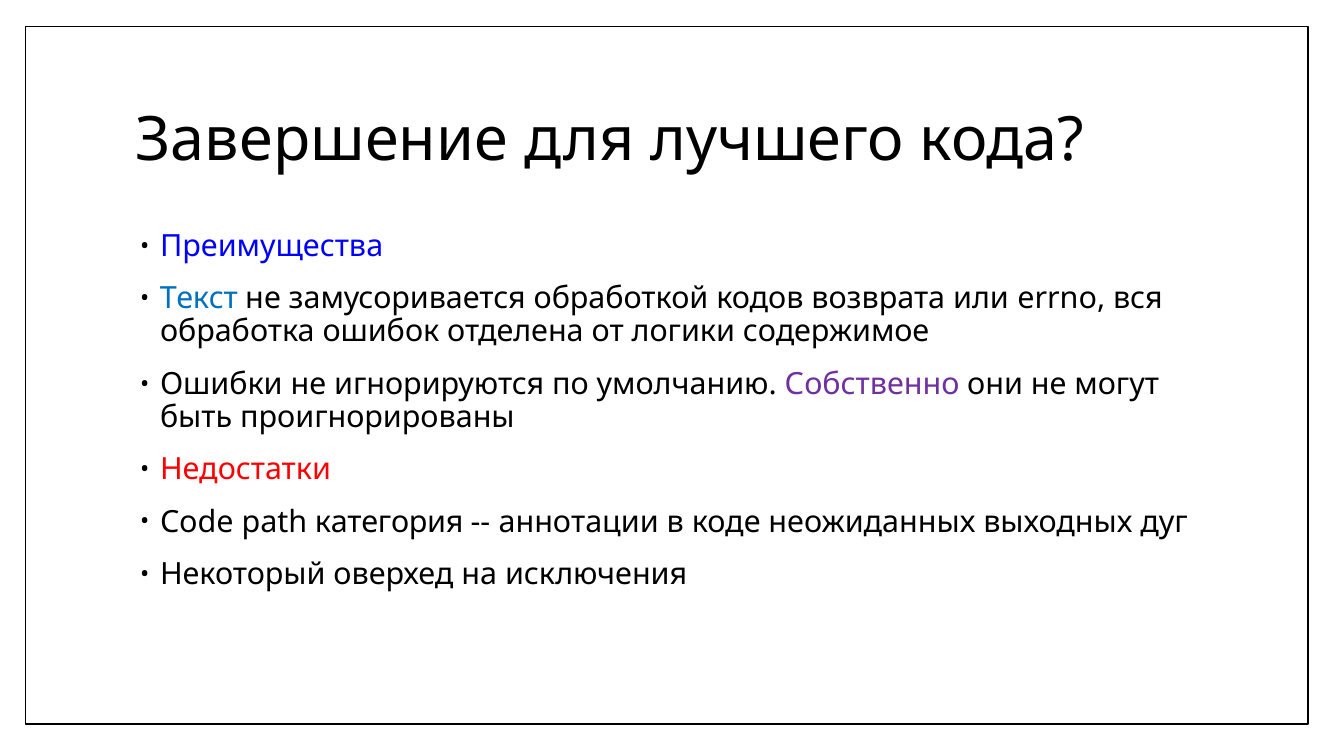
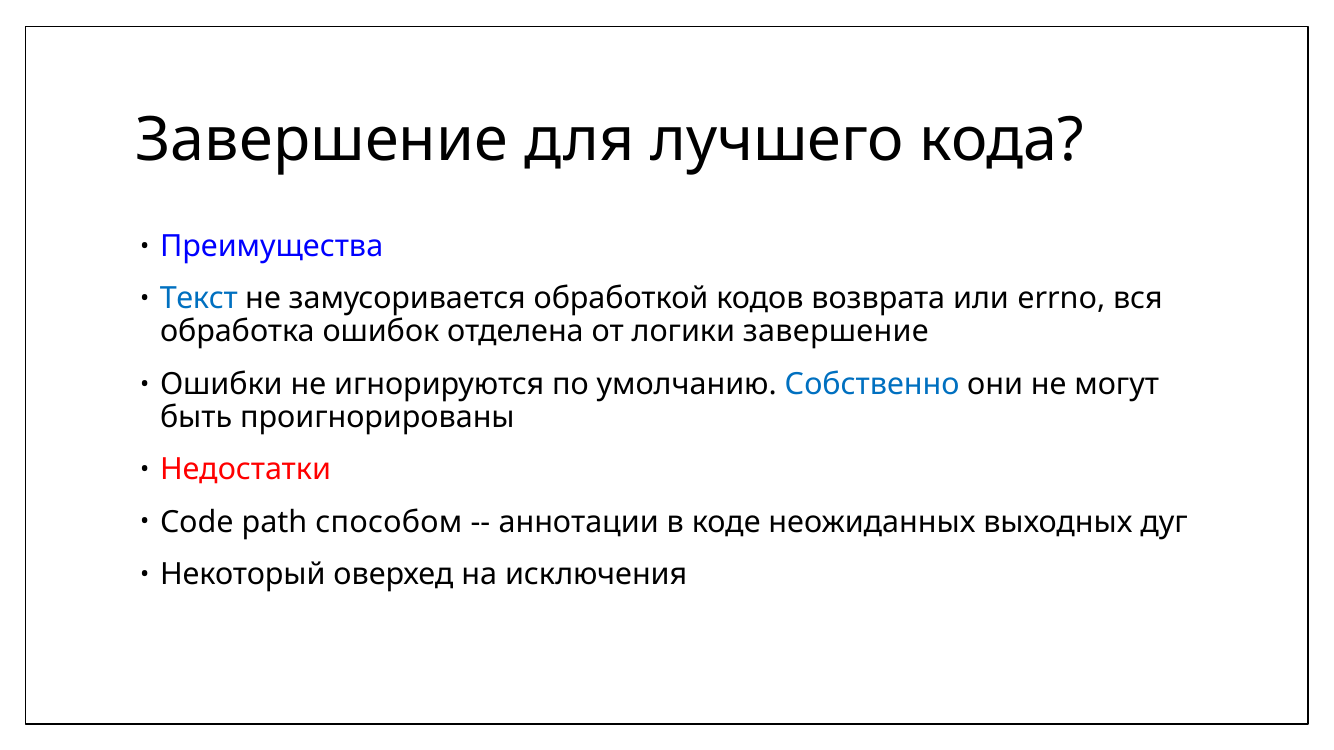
логики содержимое: содержимое -> завершение
Собственно colour: purple -> blue
категория: категория -> способом
